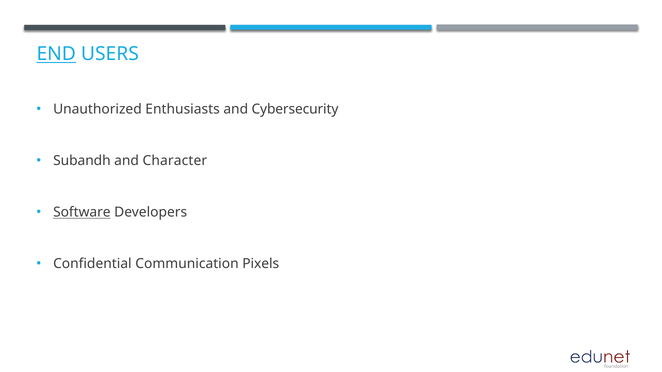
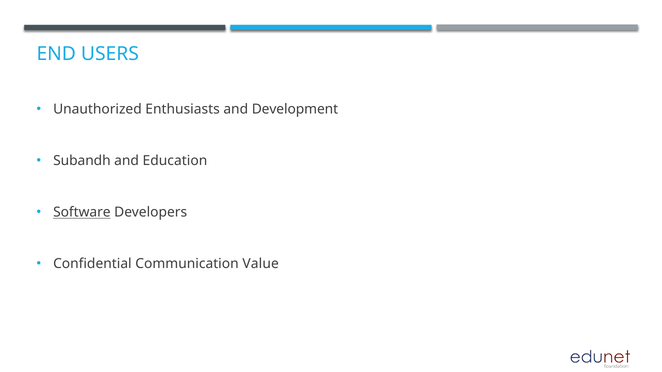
END underline: present -> none
Cybersecurity: Cybersecurity -> Development
Character: Character -> Education
Pixels: Pixels -> Value
